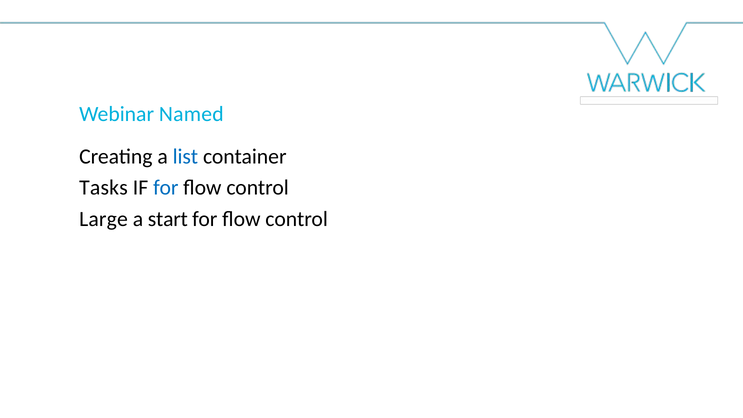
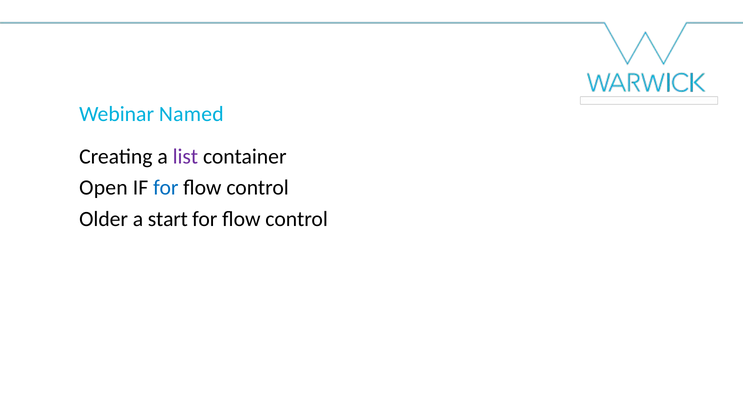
list colour: blue -> purple
Tasks: Tasks -> Open
Large: Large -> Older
